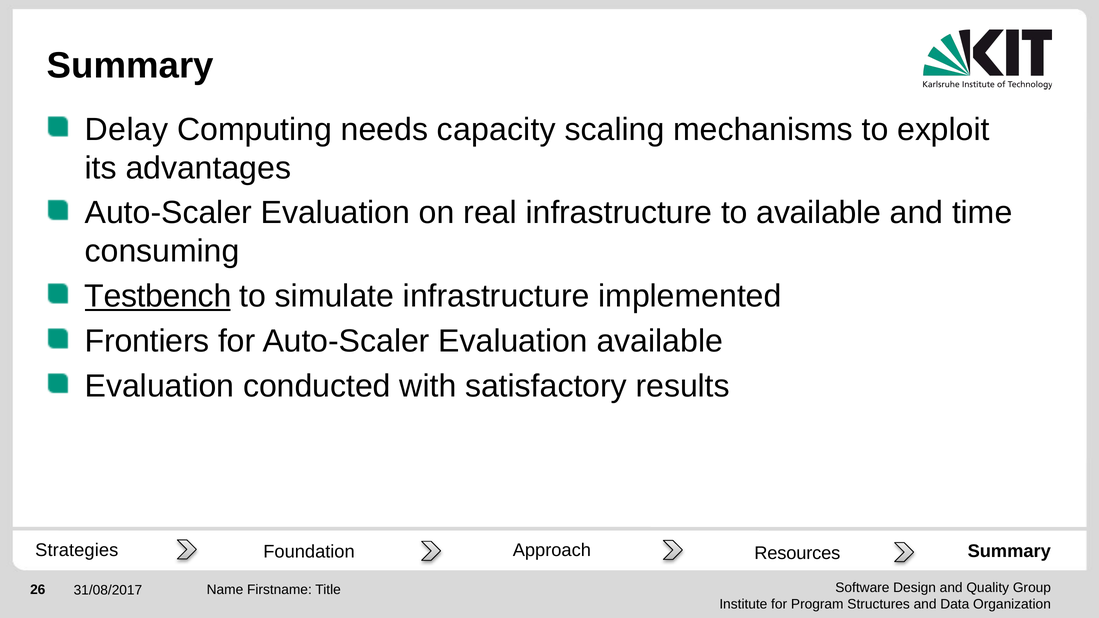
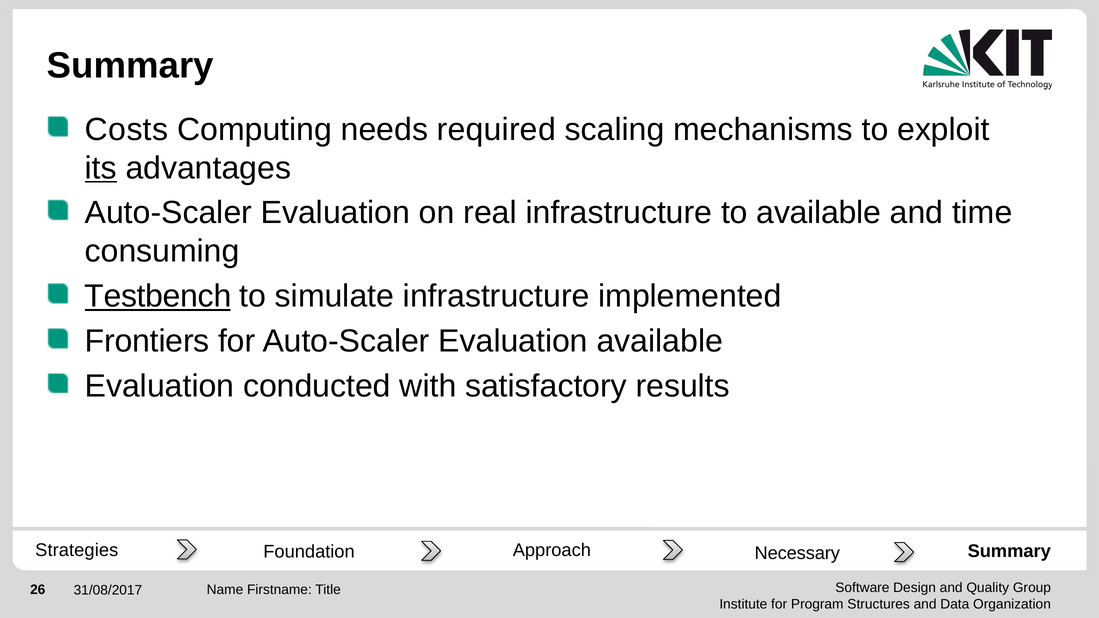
Delay: Delay -> Costs
capacity: capacity -> required
its underline: none -> present
Resources: Resources -> Necessary
